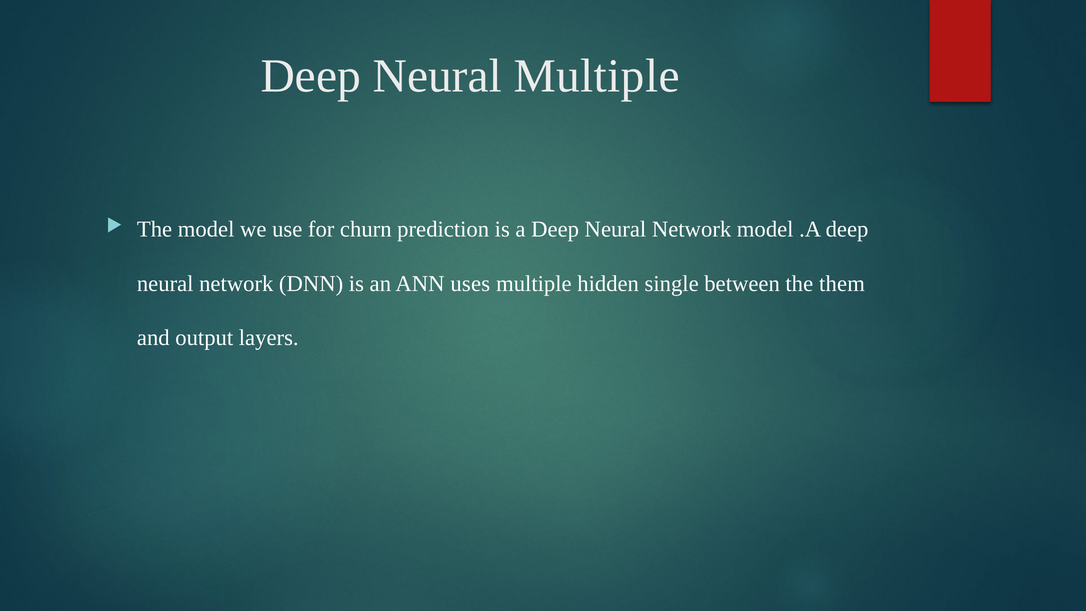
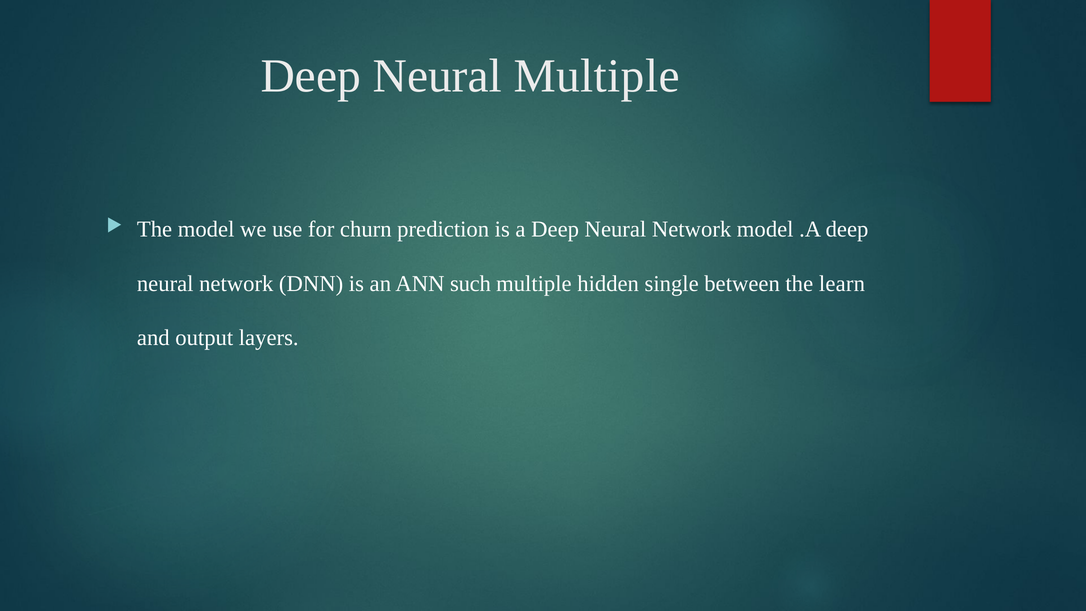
uses: uses -> such
them: them -> learn
